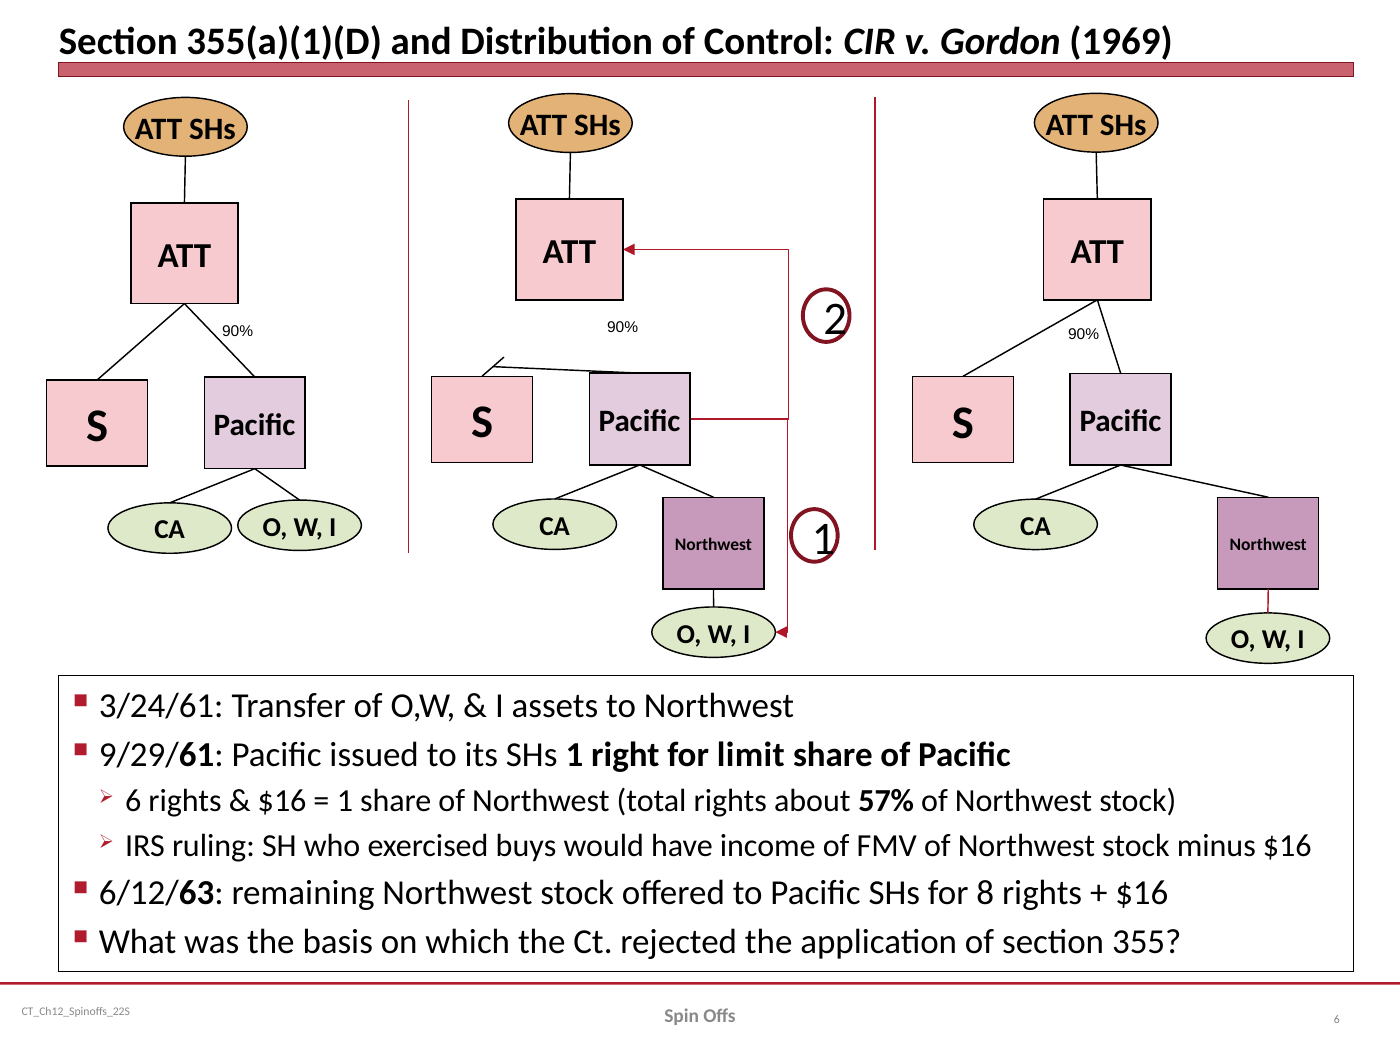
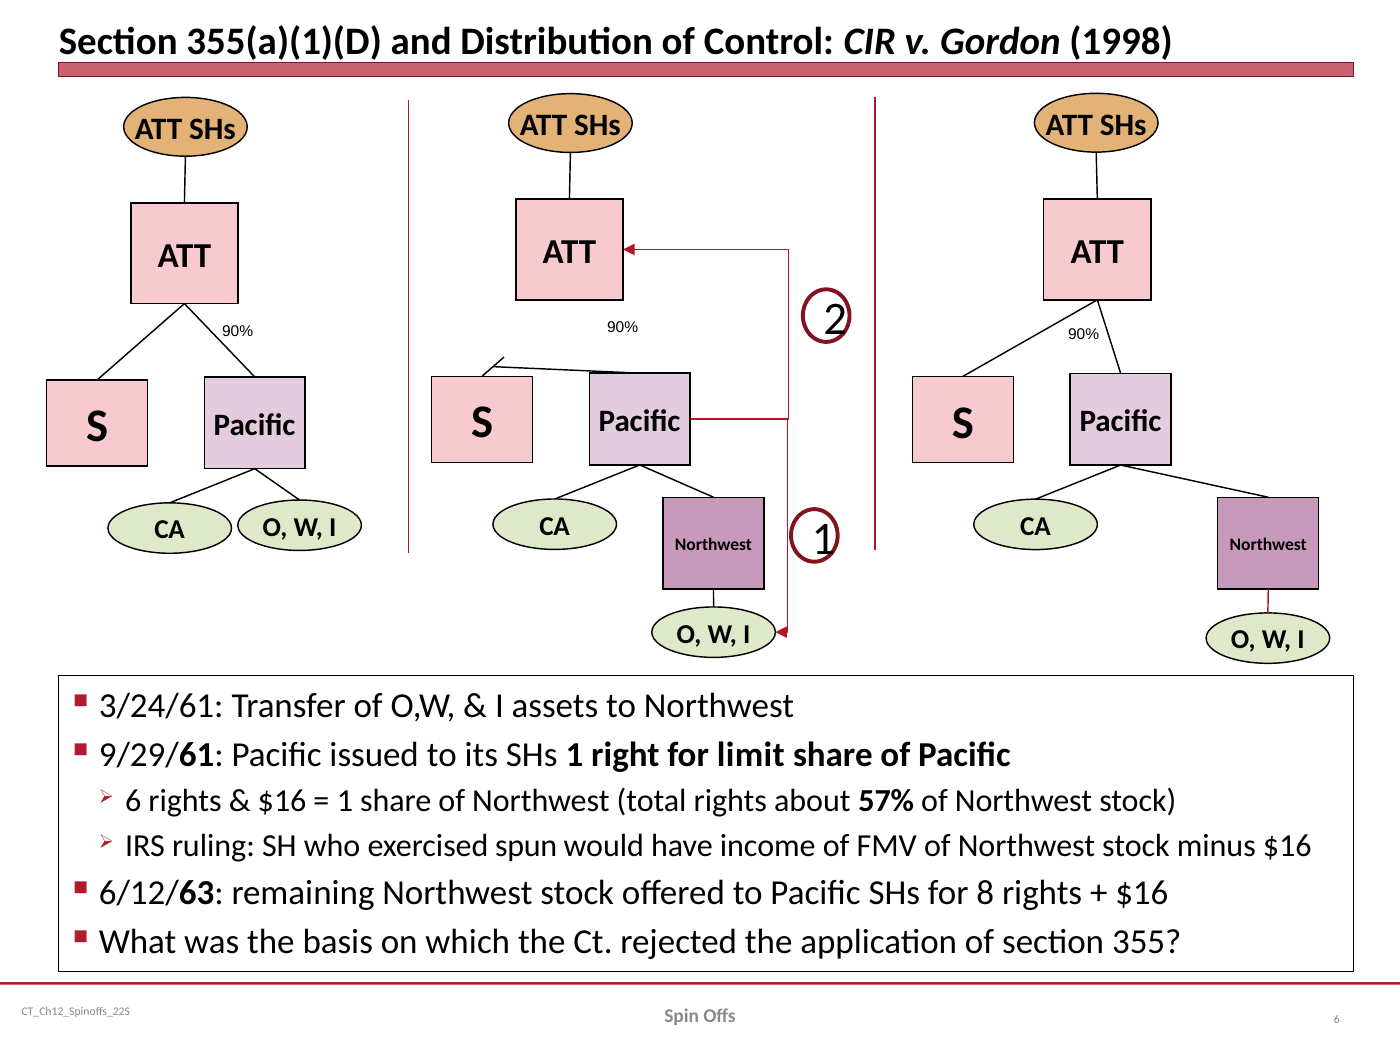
1969: 1969 -> 1998
buys: buys -> spun
